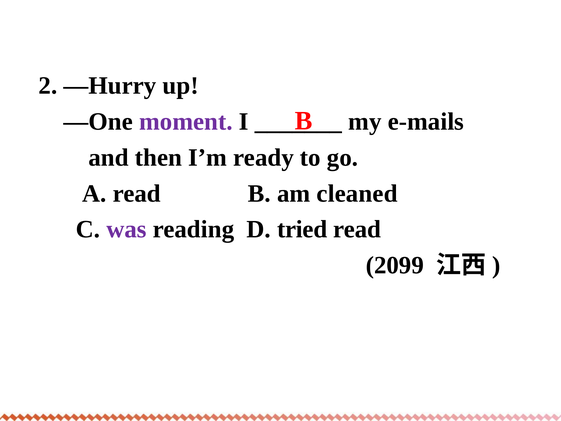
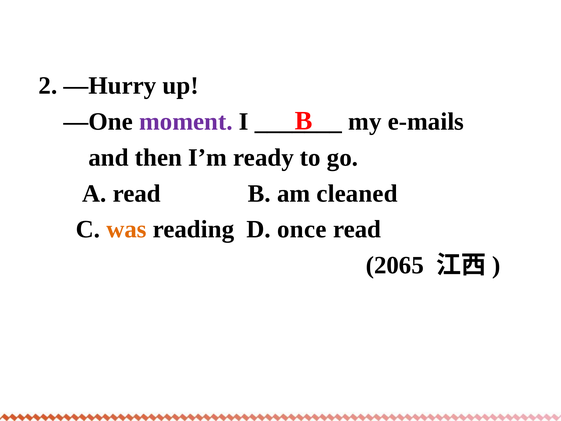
was colour: purple -> orange
tried: tried -> once
2099: 2099 -> 2065
